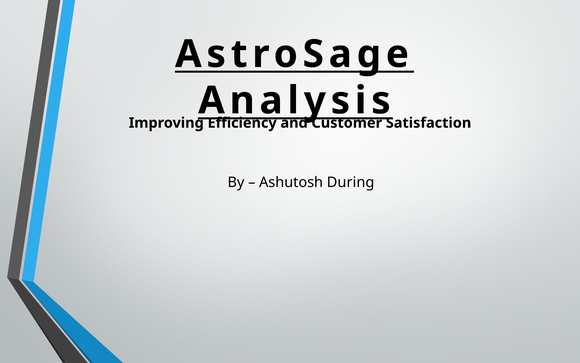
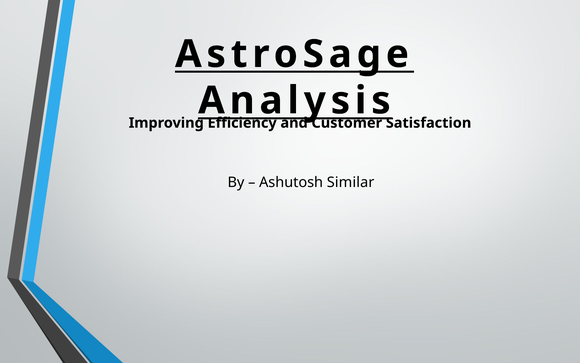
During: During -> Similar
